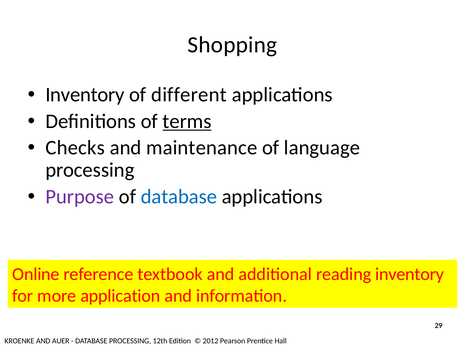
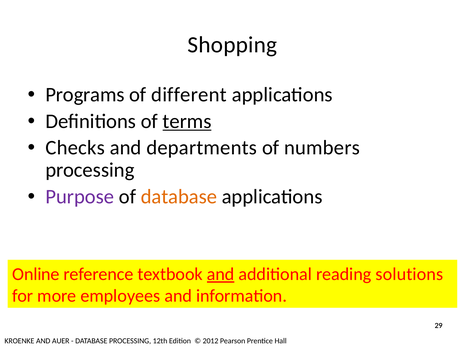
Inventory at (85, 95): Inventory -> Programs
maintenance: maintenance -> departments
language: language -> numbers
database at (179, 196) colour: blue -> orange
and at (221, 274) underline: none -> present
reading inventory: inventory -> solutions
application: application -> employees
